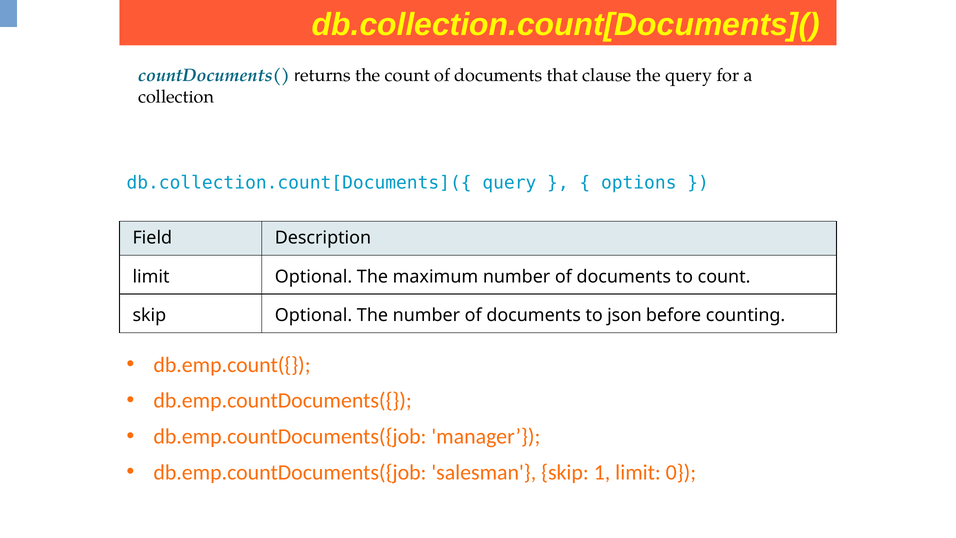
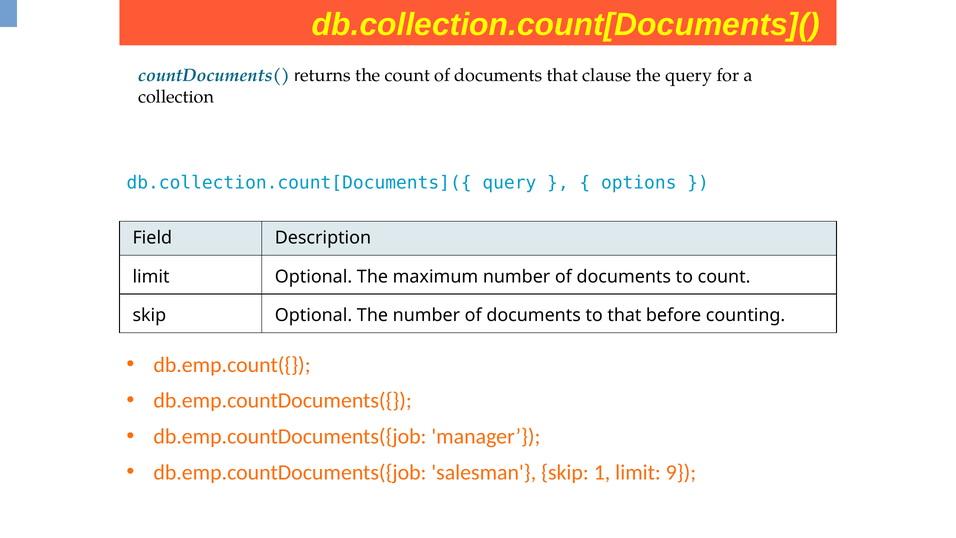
to json: json -> that
0: 0 -> 9
